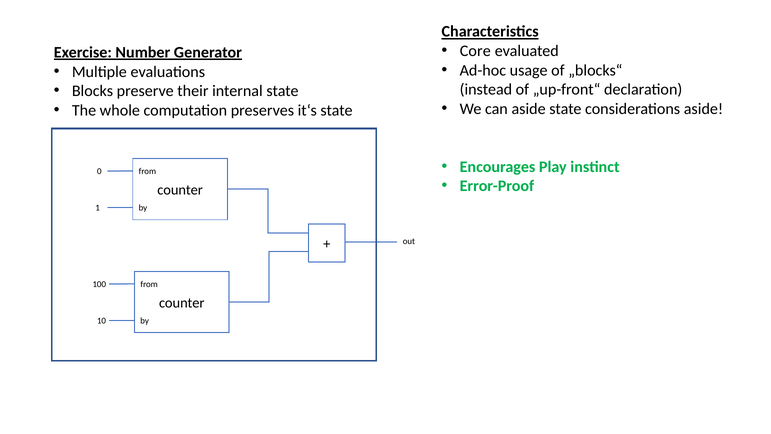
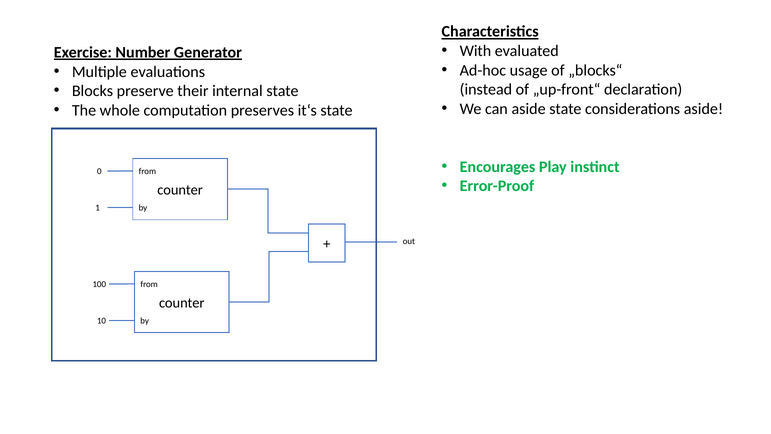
Core: Core -> With
